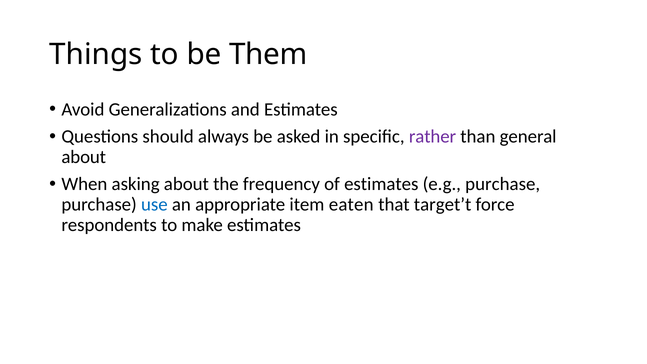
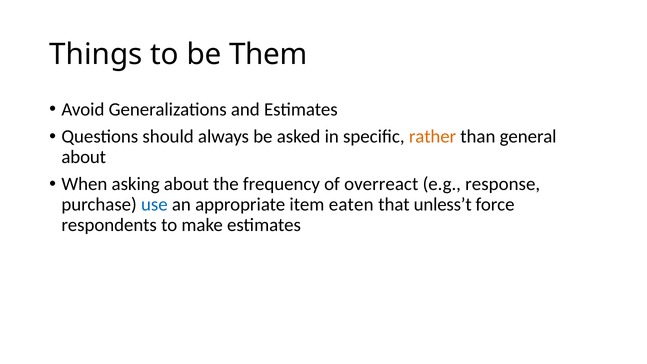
rather colour: purple -> orange
of estimates: estimates -> overreact
e.g purchase: purchase -> response
target’t: target’t -> unless’t
